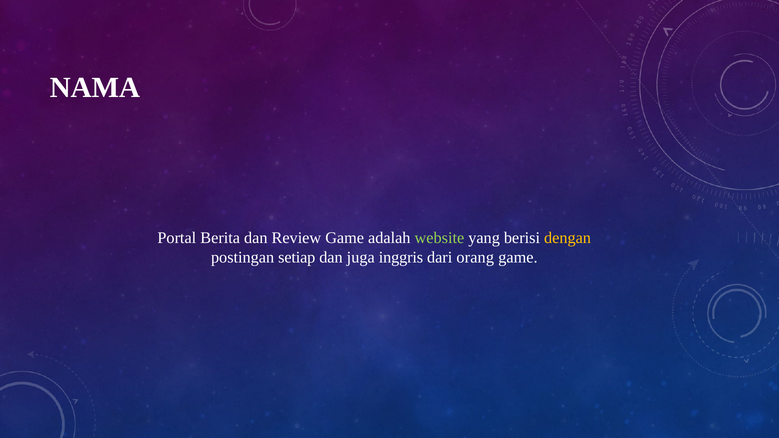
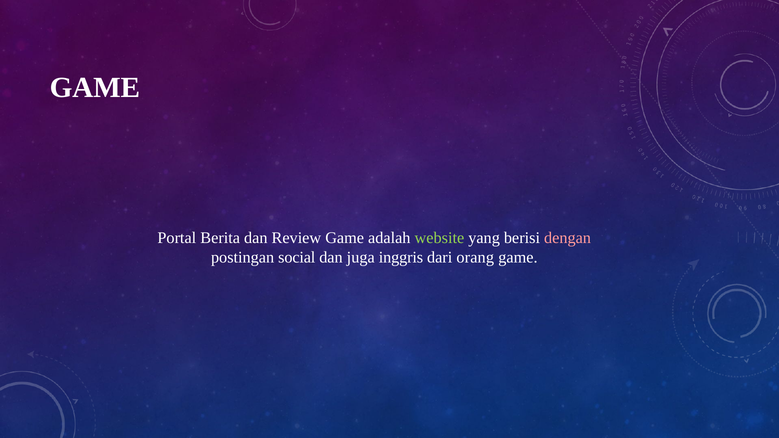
NAMA at (95, 87): NAMA -> GAME
dengan colour: yellow -> pink
setiap: setiap -> social
